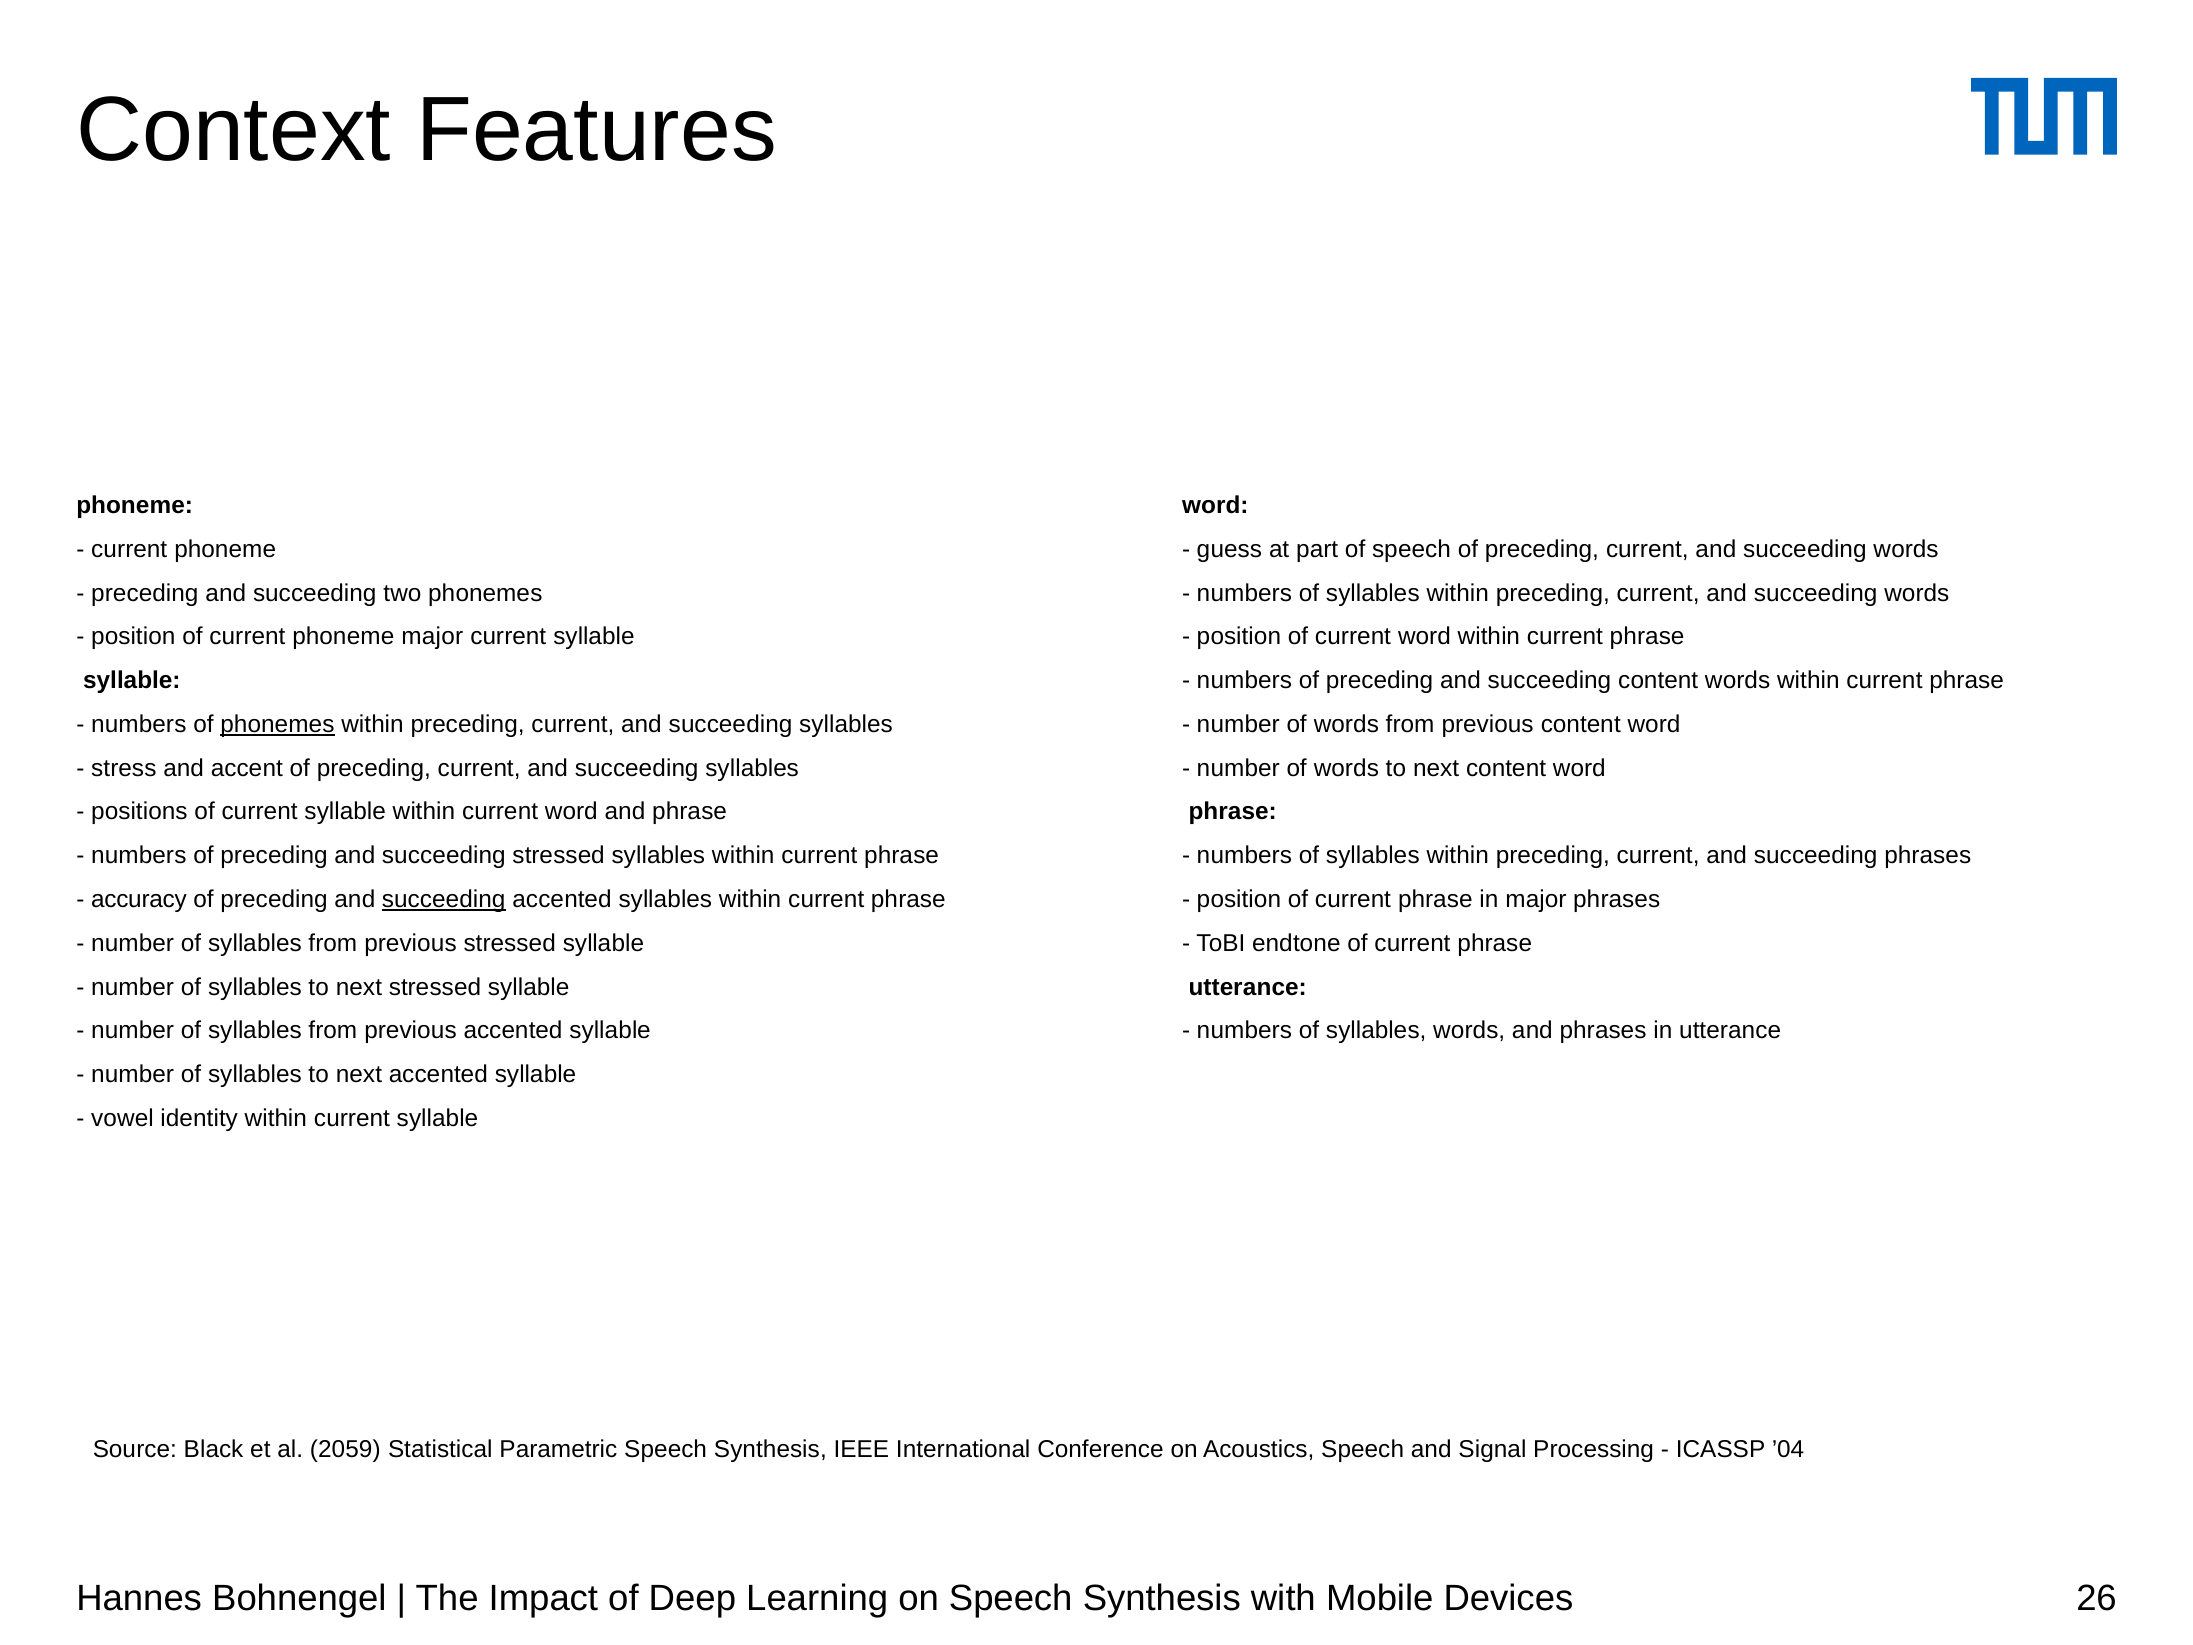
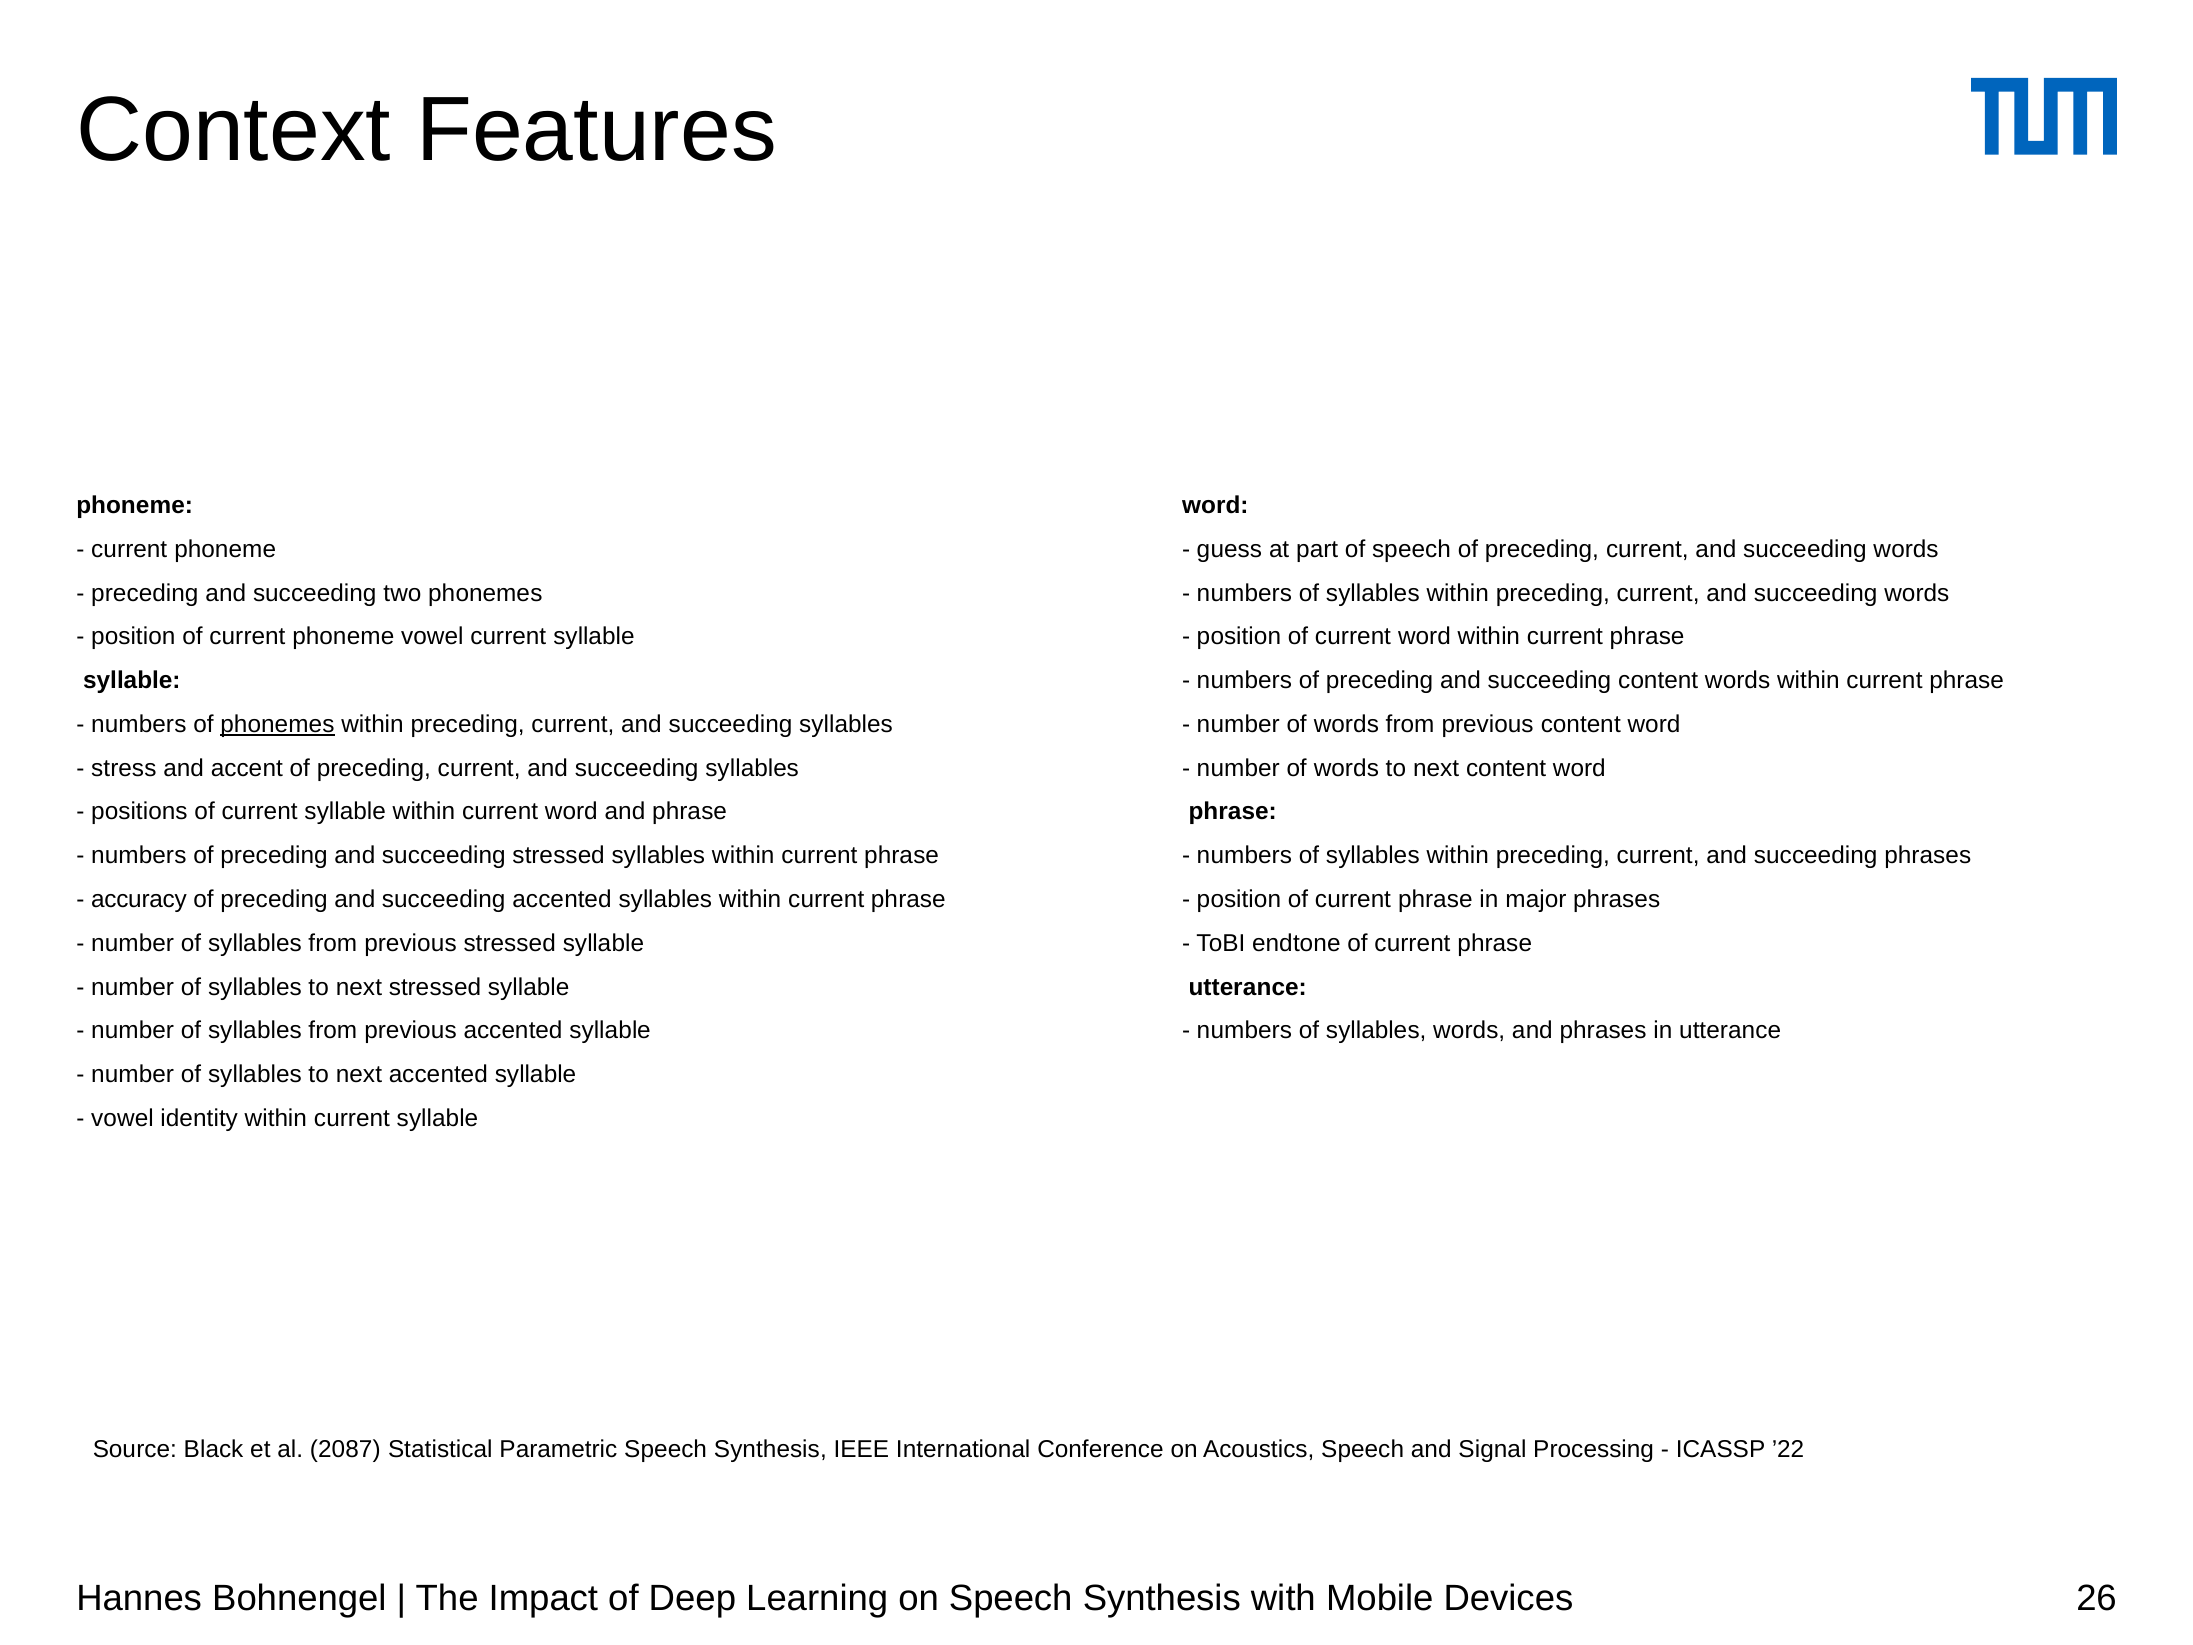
phoneme major: major -> vowel
succeeding at (444, 899) underline: present -> none
2059: 2059 -> 2087
’04: ’04 -> ’22
